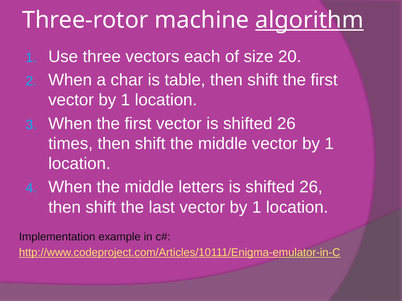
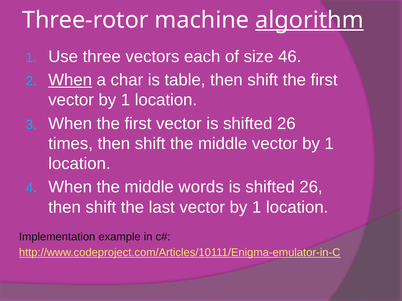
20: 20 -> 46
When at (70, 80) underline: none -> present
letters: letters -> words
